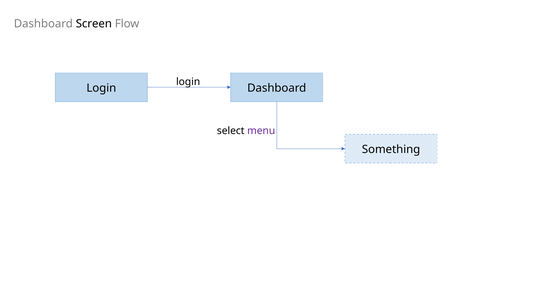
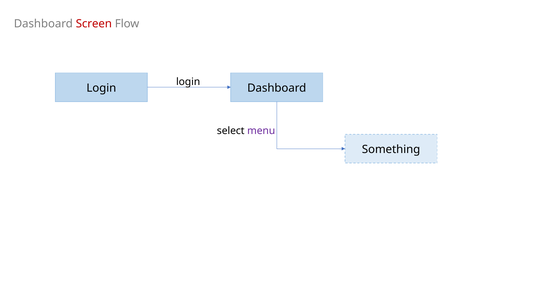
Screen colour: black -> red
